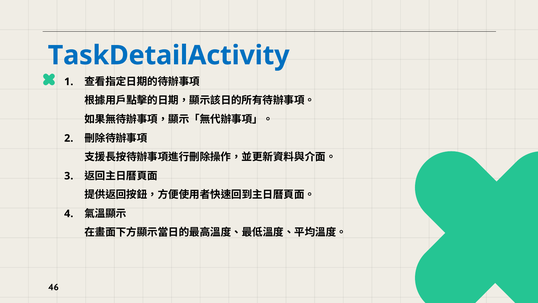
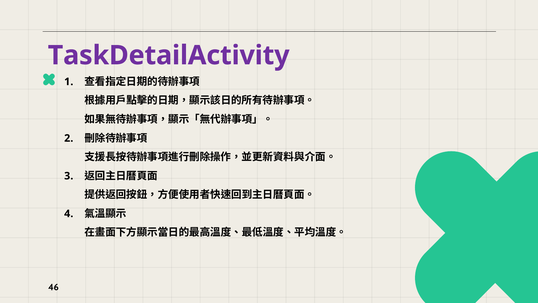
TaskDetailActivity colour: blue -> purple
